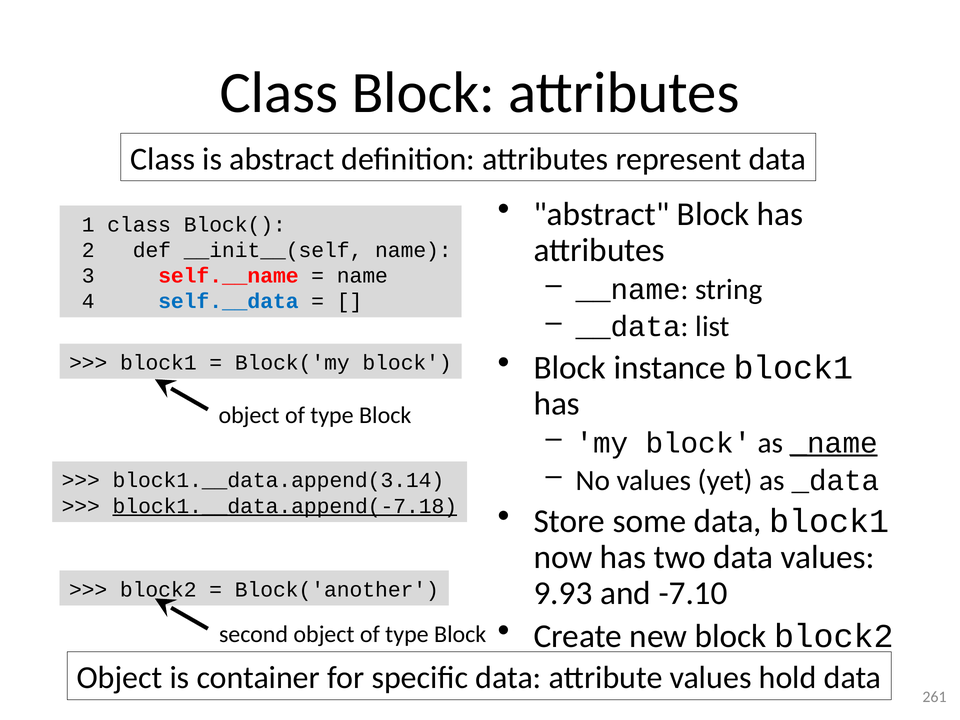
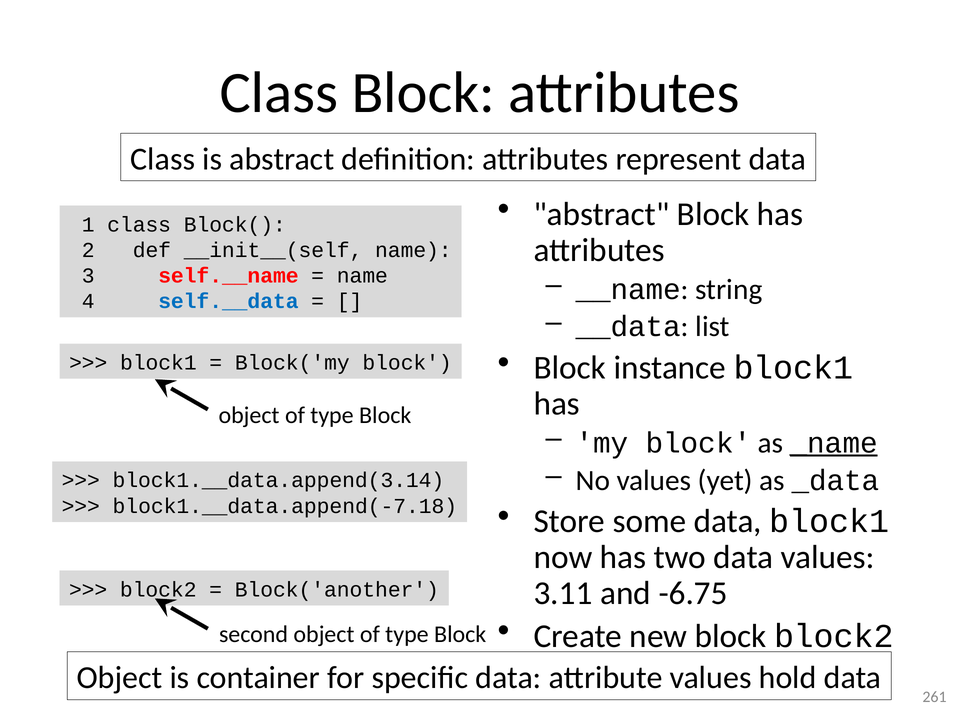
block1.__data.append(-7.18 underline: present -> none
9.93: 9.93 -> 3.11
-7.10: -7.10 -> -6.75
